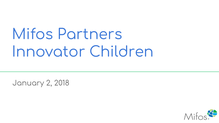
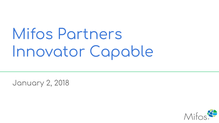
Children: Children -> Capable
